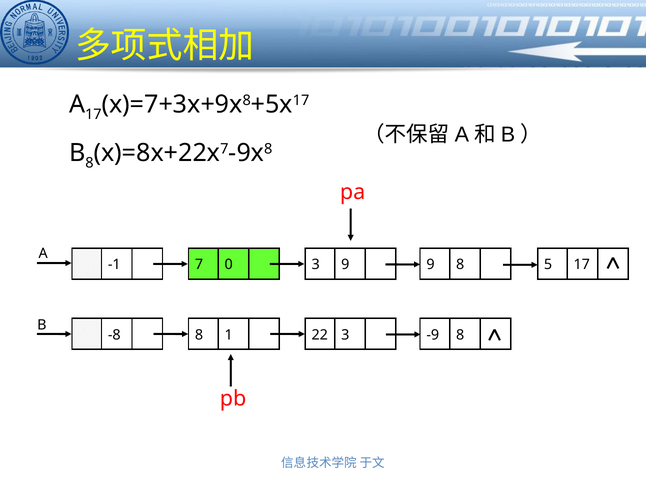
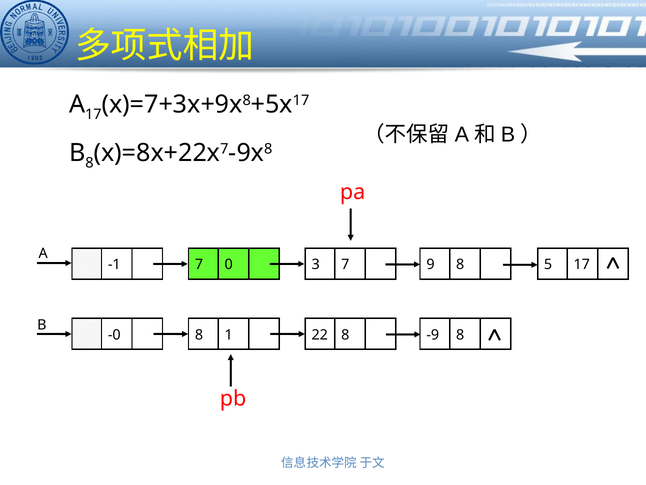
3 9: 9 -> 7
-8: -8 -> -0
22 3: 3 -> 8
